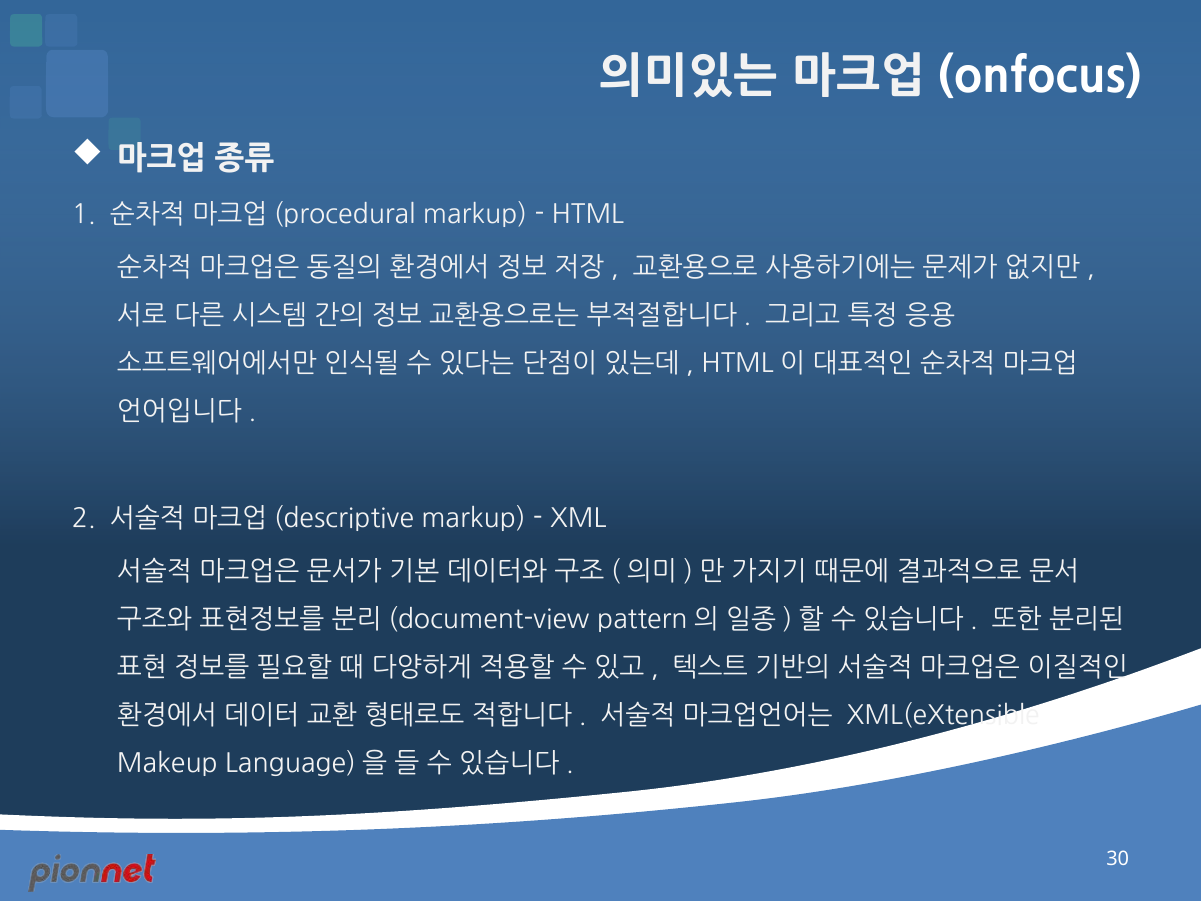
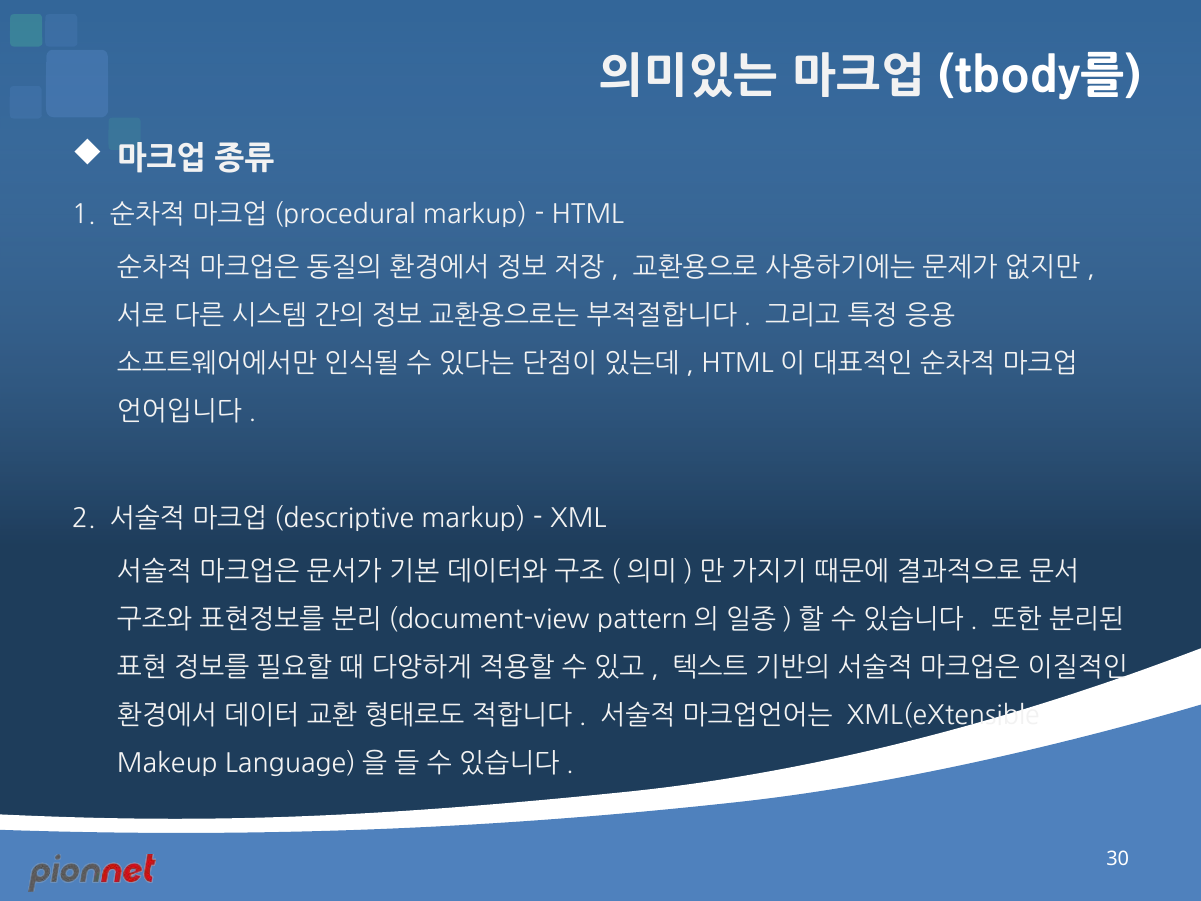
onfocus: onfocus -> tbody를
